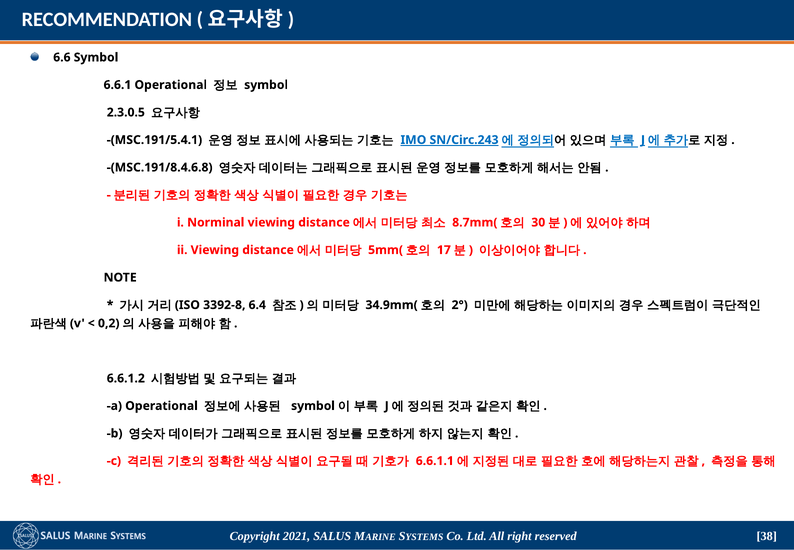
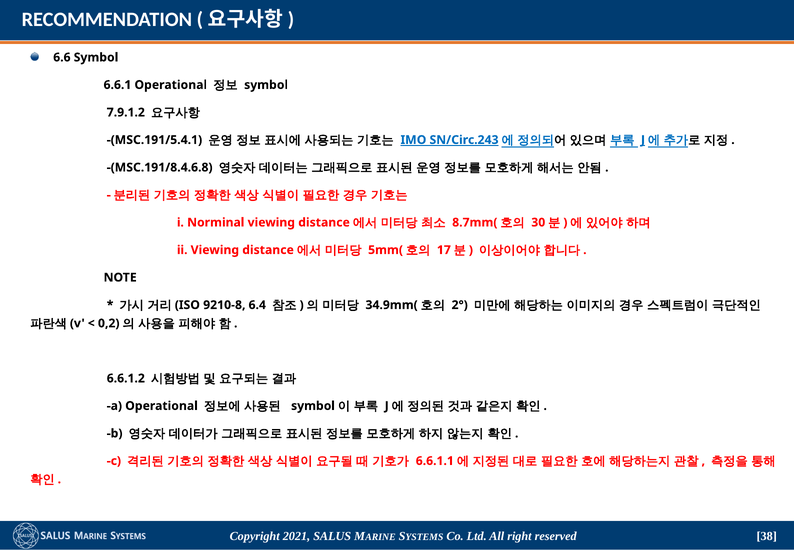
2.3.0.5: 2.3.0.5 -> 7.9.1.2
3392-8: 3392-8 -> 9210-8
